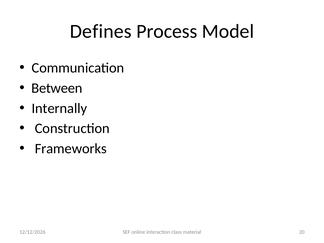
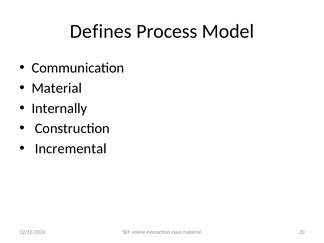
Between at (57, 88): Between -> Material
Frameworks: Frameworks -> Incremental
